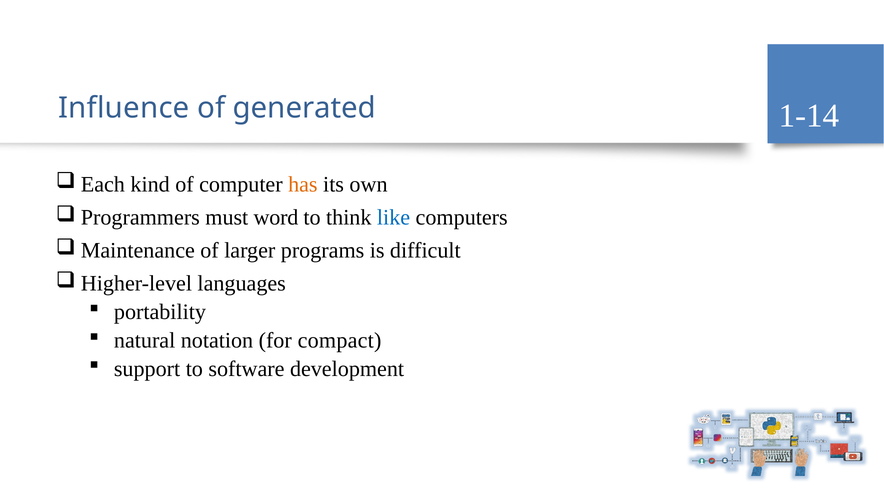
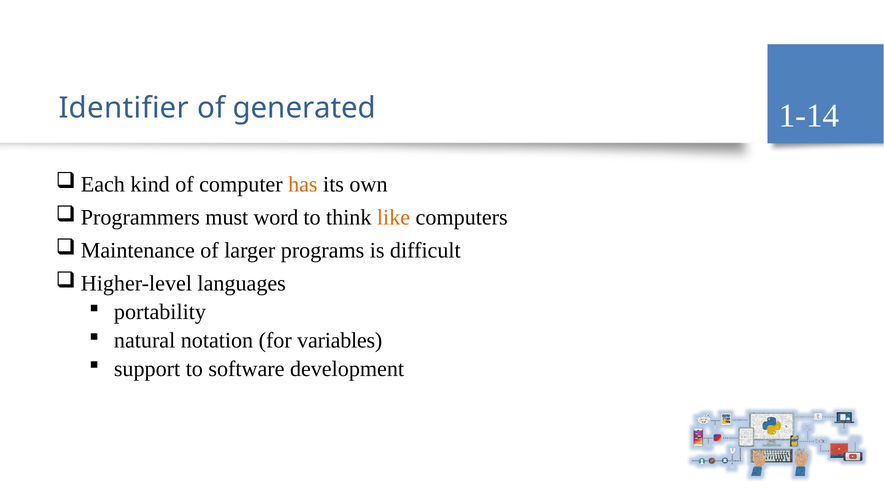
Influence: Influence -> Identifier
like colour: blue -> orange
compact: compact -> variables
